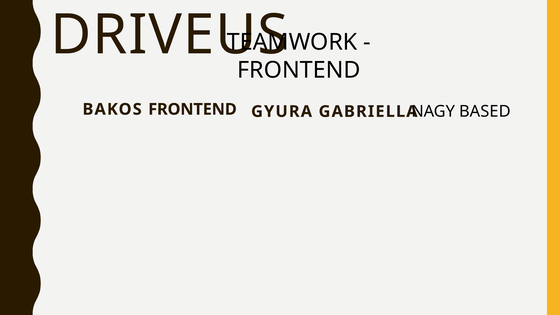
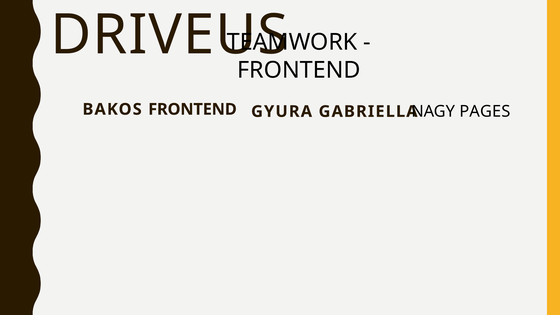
BASED: BASED -> PAGES
